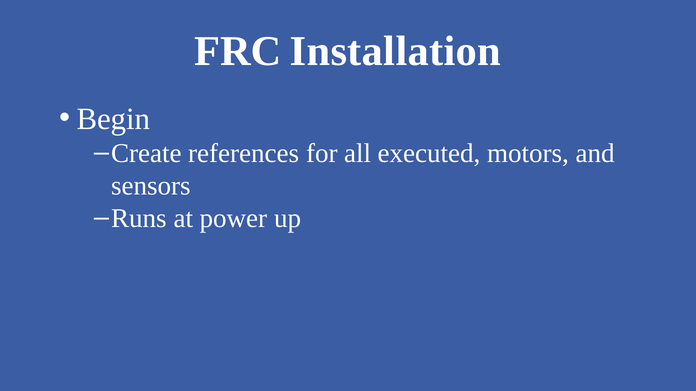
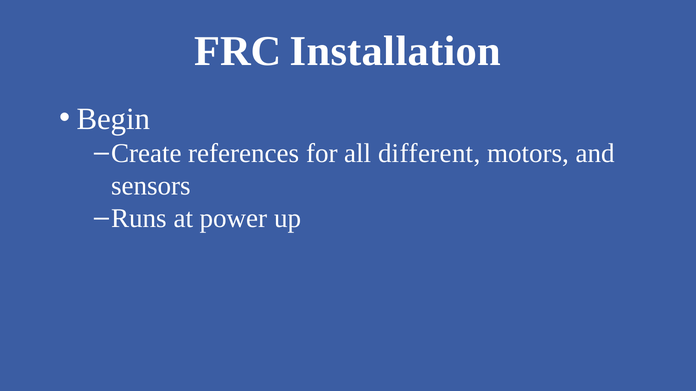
executed: executed -> different
